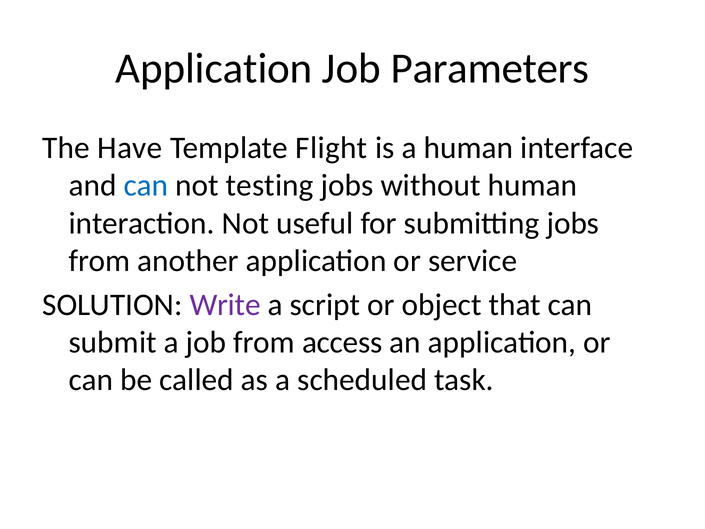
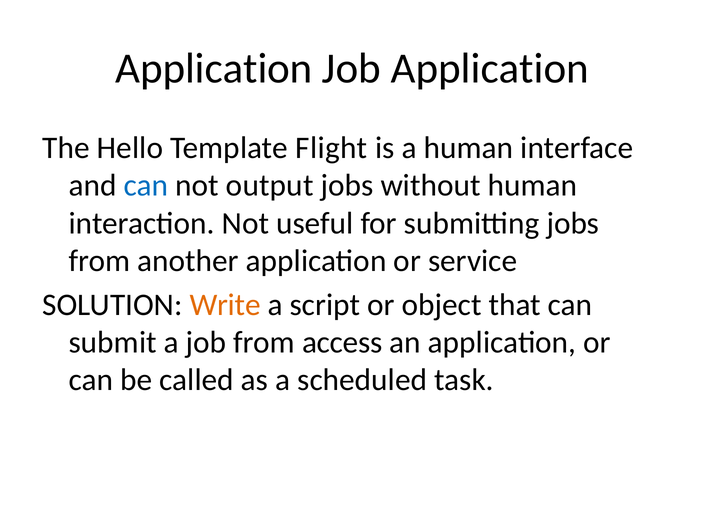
Job Parameters: Parameters -> Application
Have: Have -> Hello
testing: testing -> output
Write colour: purple -> orange
